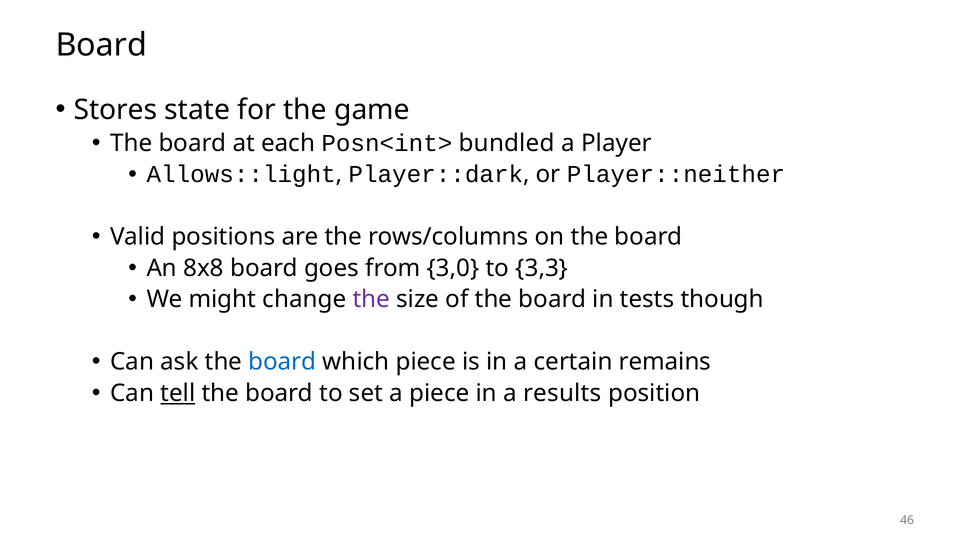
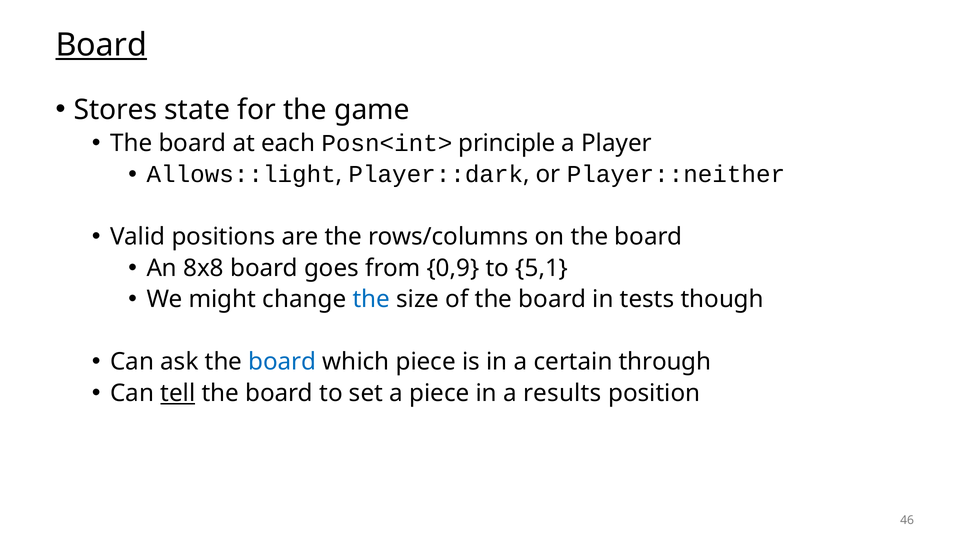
Board at (101, 45) underline: none -> present
bundled: bundled -> principle
3,0: 3,0 -> 0,9
3,3: 3,3 -> 5,1
the at (371, 299) colour: purple -> blue
remains: remains -> through
